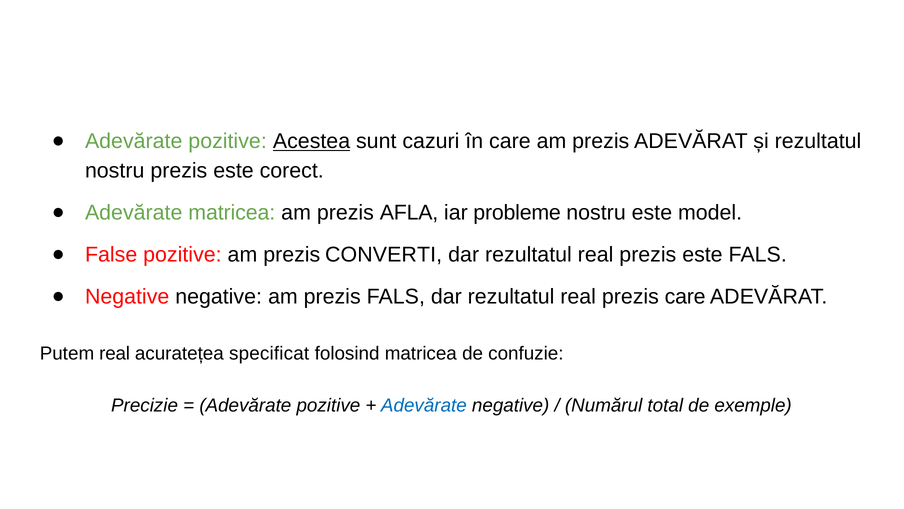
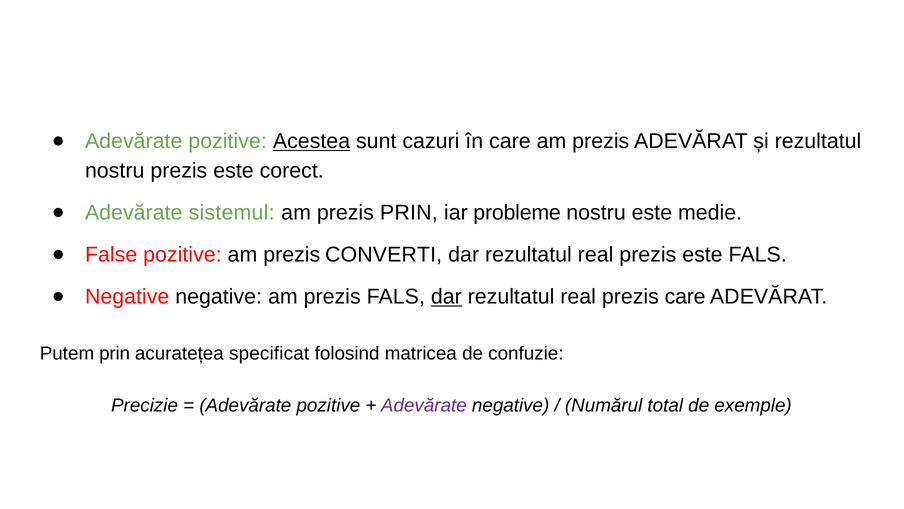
Adevărate matricea: matricea -> sistemul
prezis AFLA: AFLA -> PRIN
model: model -> medie
dar at (446, 297) underline: none -> present
Putem real: real -> prin
Adevărate at (424, 405) colour: blue -> purple
